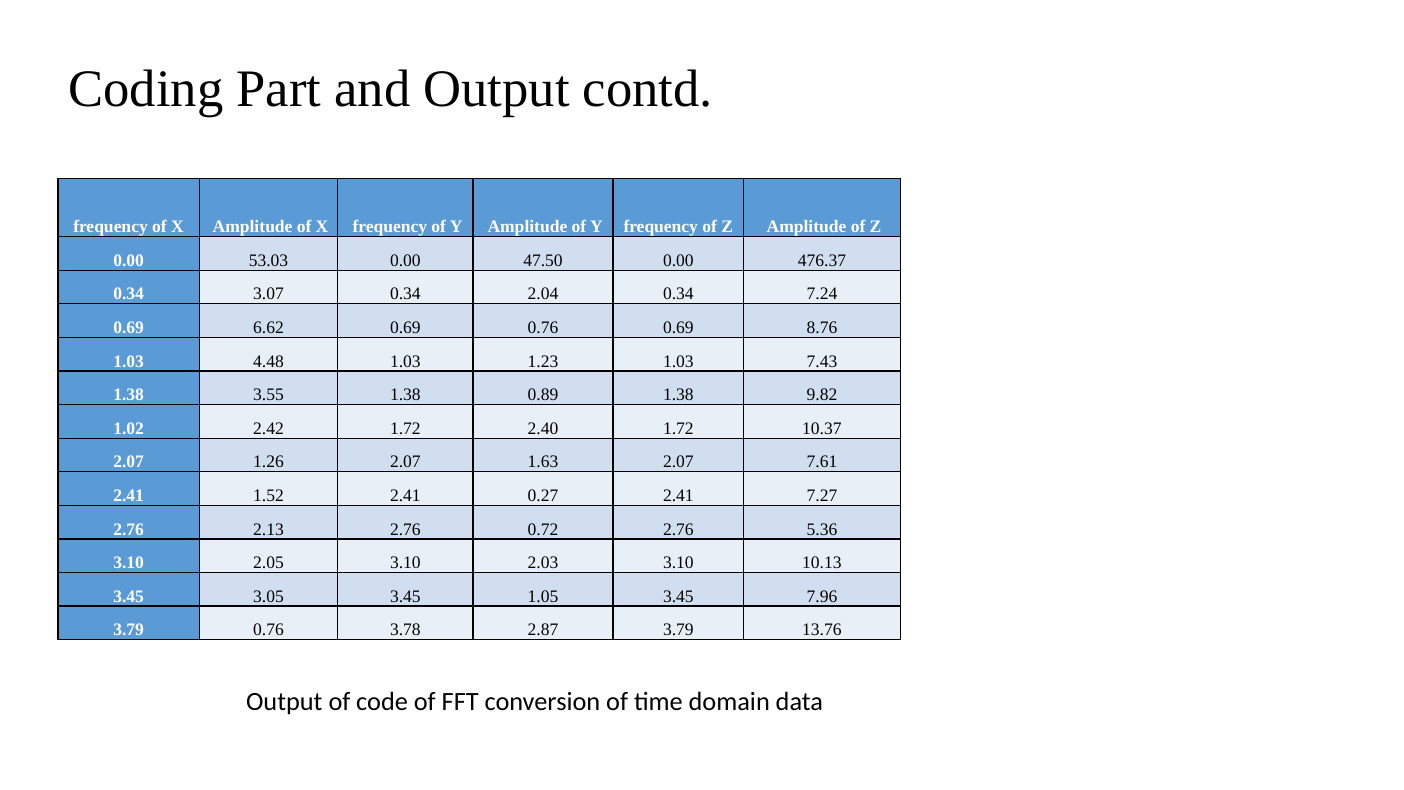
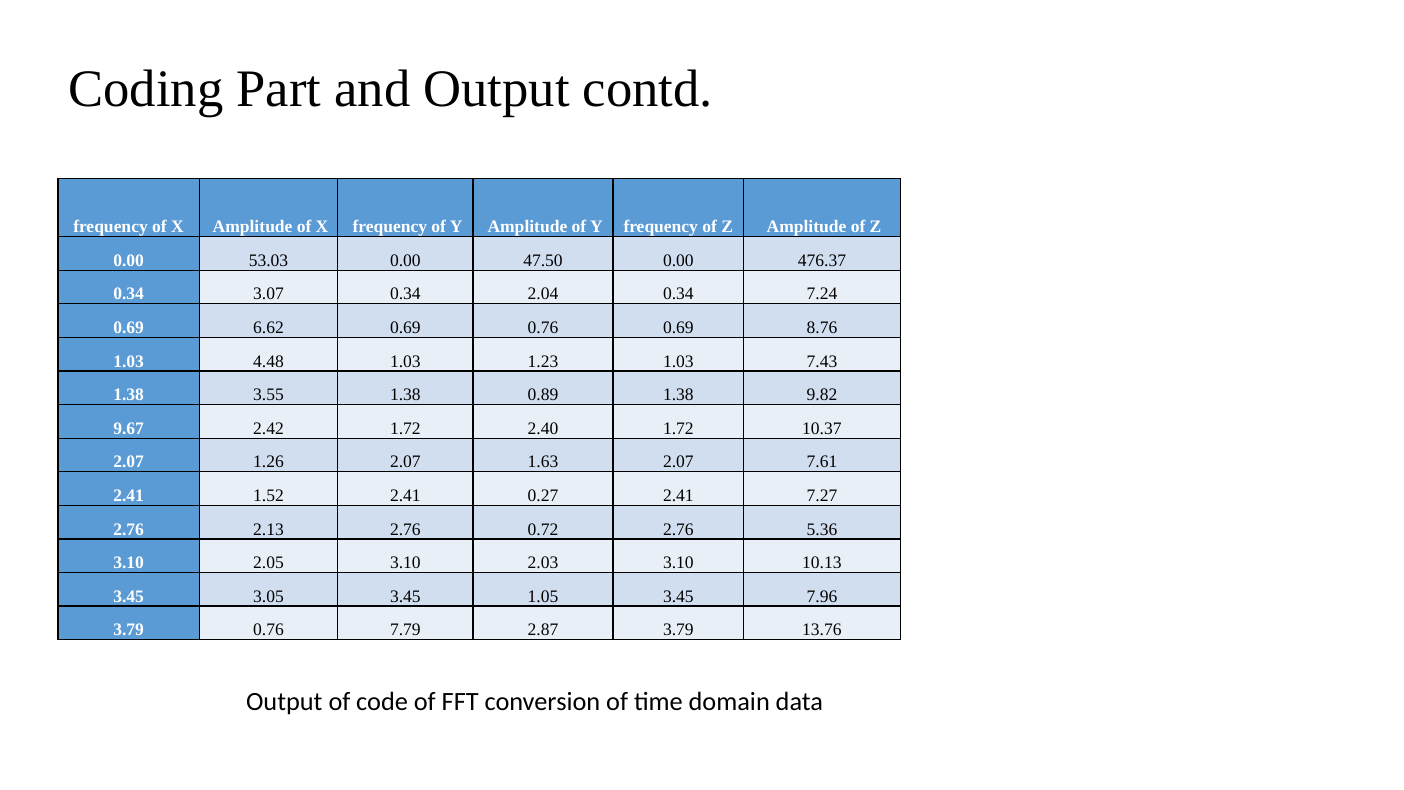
1.02: 1.02 -> 9.67
3.78: 3.78 -> 7.79
